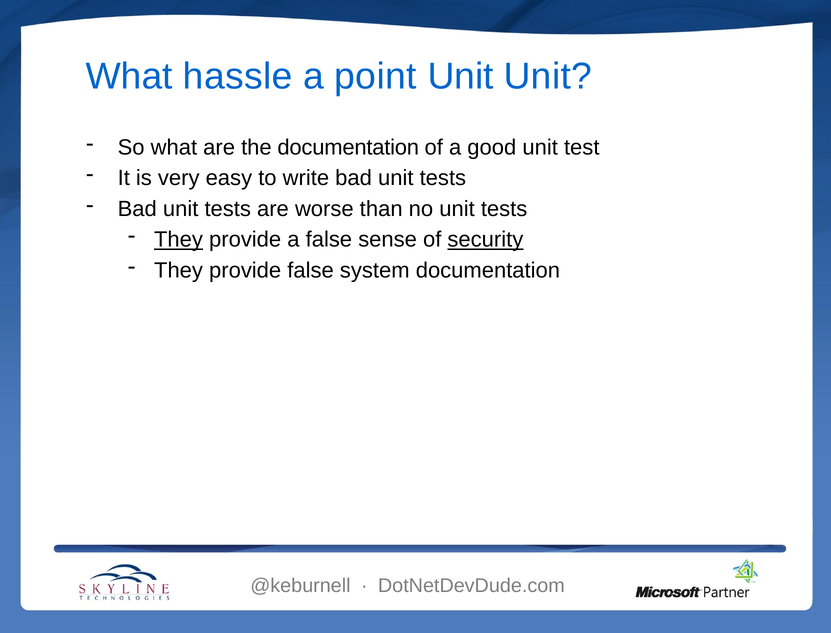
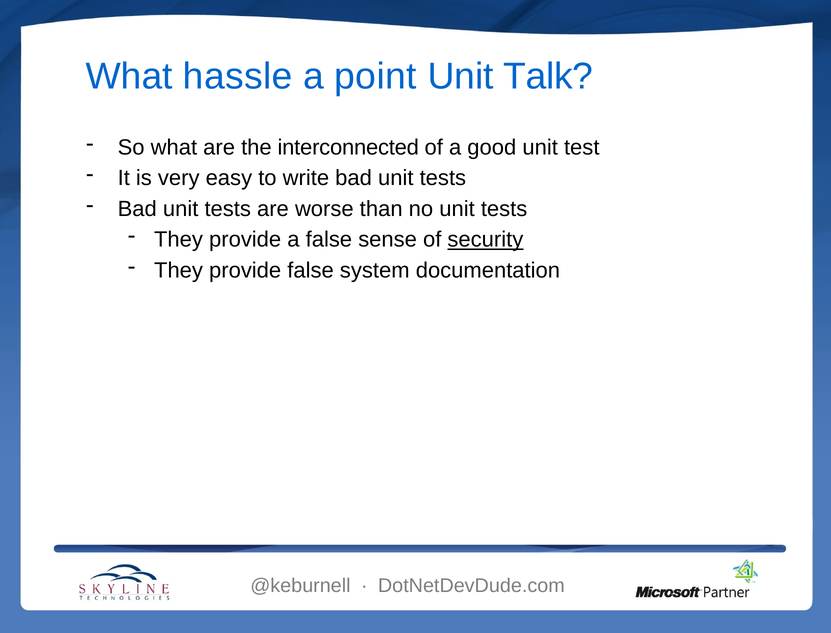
Unit Unit: Unit -> Talk
the documentation: documentation -> interconnected
They at (178, 240) underline: present -> none
